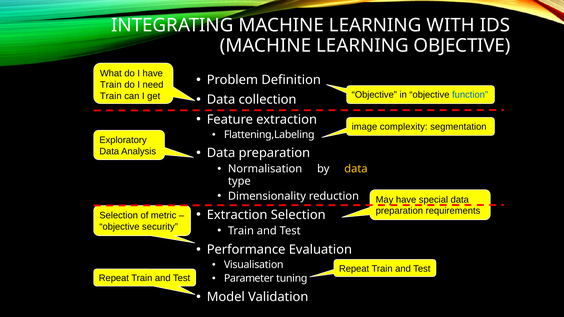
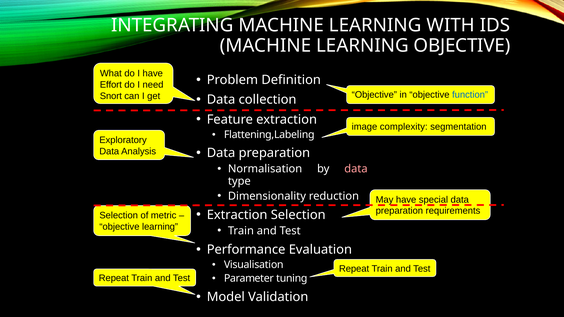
Train at (111, 85): Train -> Effort
Train at (111, 96): Train -> Snort
data at (356, 169) colour: yellow -> pink
objective security: security -> learning
